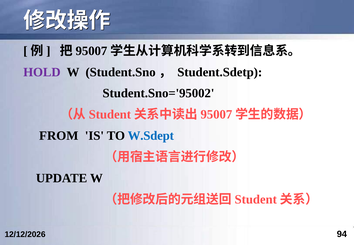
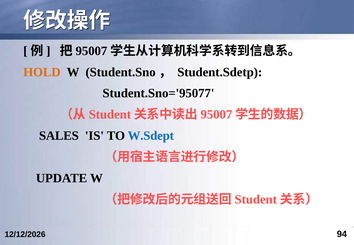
HOLD colour: purple -> orange
Student.Sno='95002: Student.Sno='95002 -> Student.Sno='95077
FROM: FROM -> SALES
